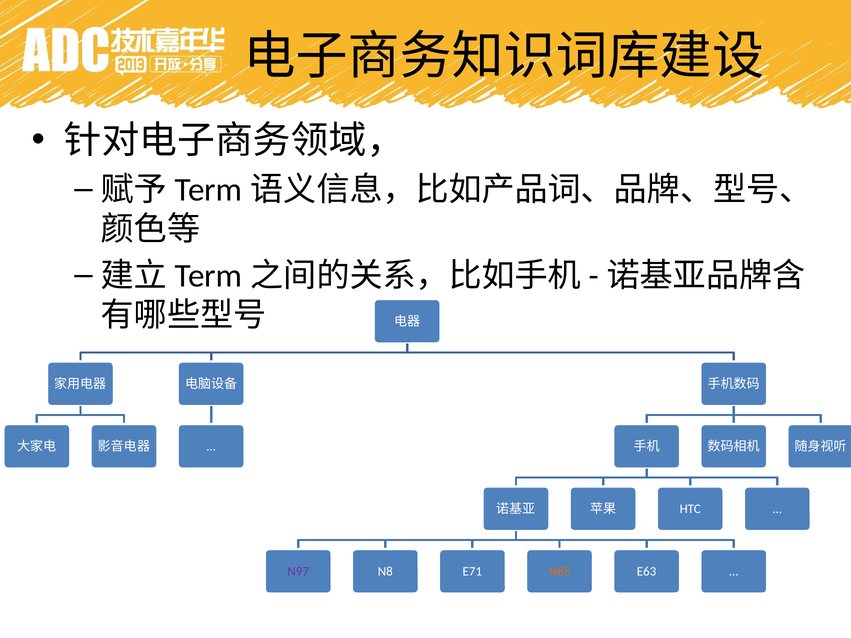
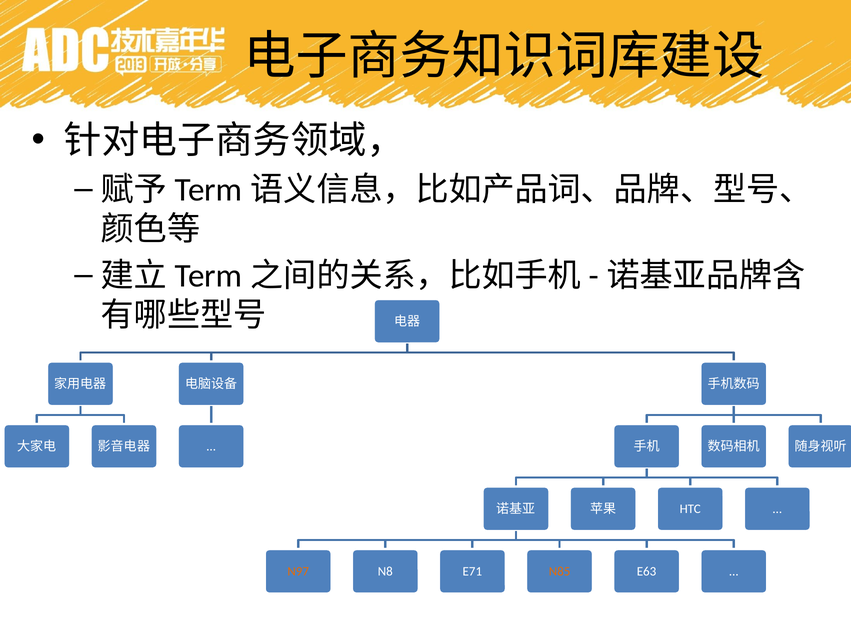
N97 colour: purple -> orange
